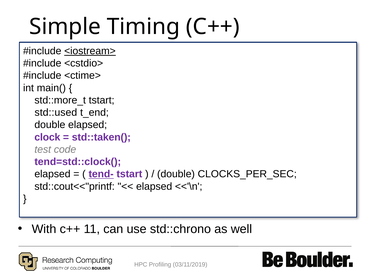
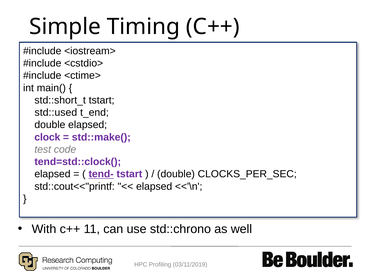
<iostream> underline: present -> none
std::more_t: std::more_t -> std::short_t
std::taken(: std::taken( -> std::make(
